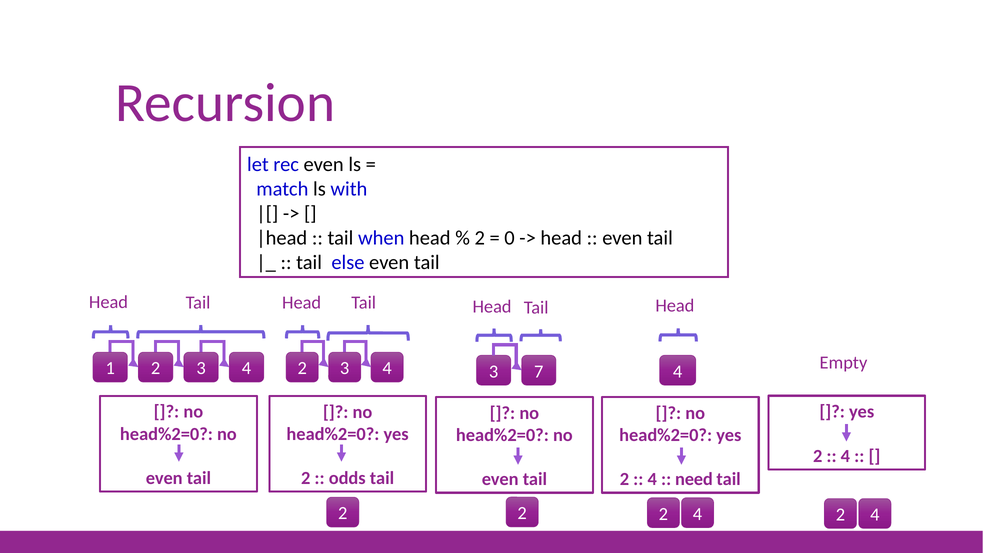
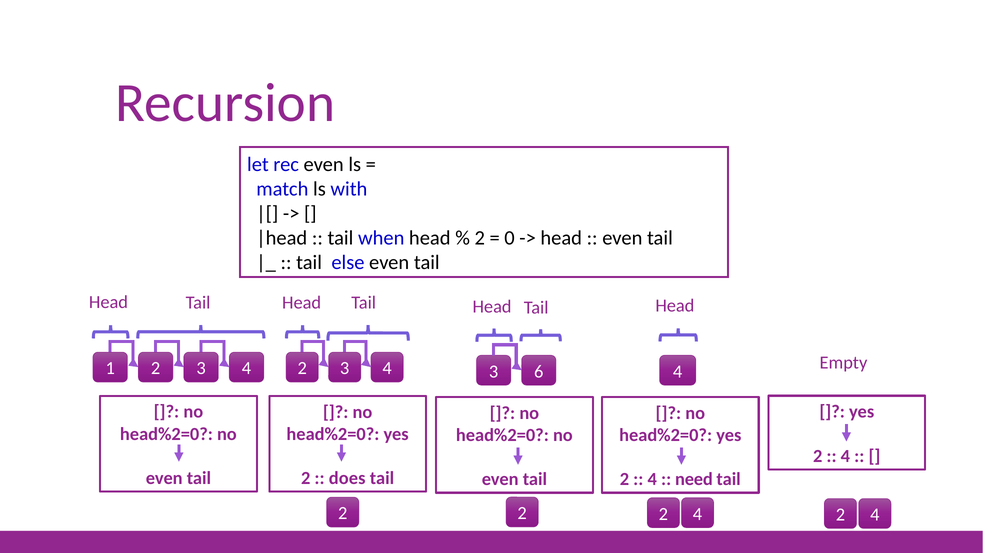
7: 7 -> 6
odds: odds -> does
